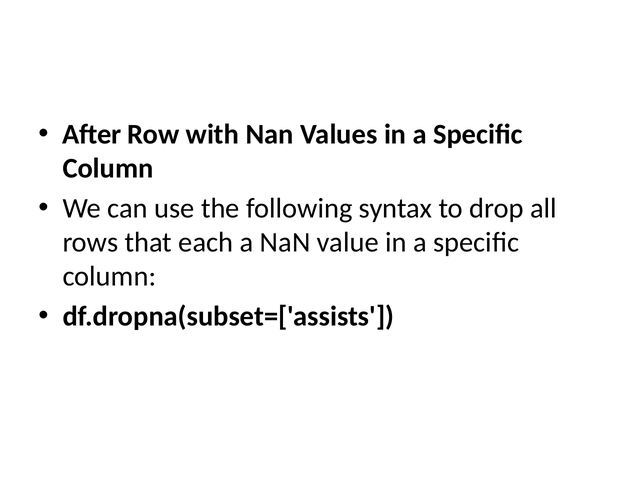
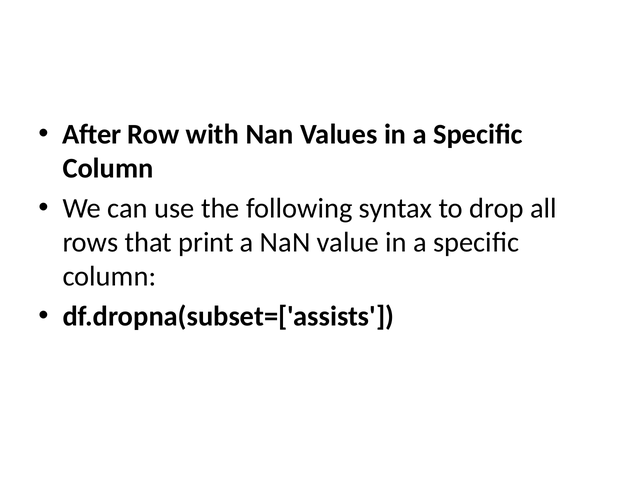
each: each -> print
